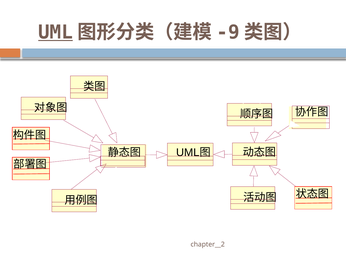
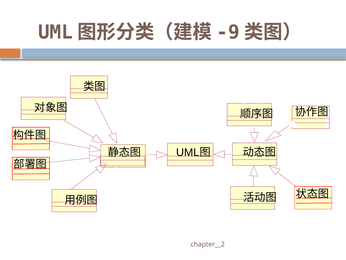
UML underline: present -> none
